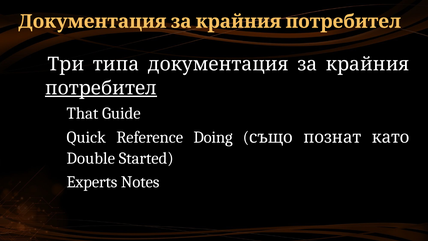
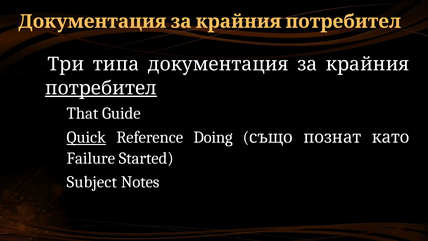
Quick underline: none -> present
Double: Double -> Failure
Experts: Experts -> Subject
